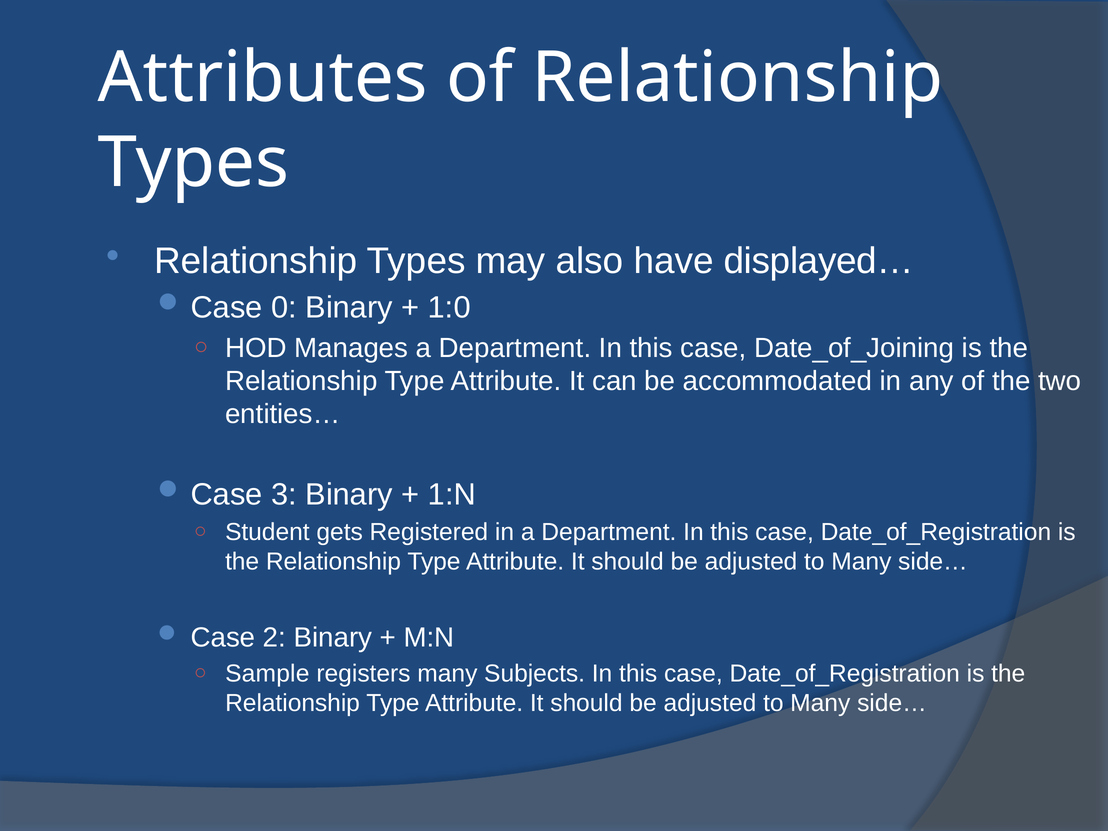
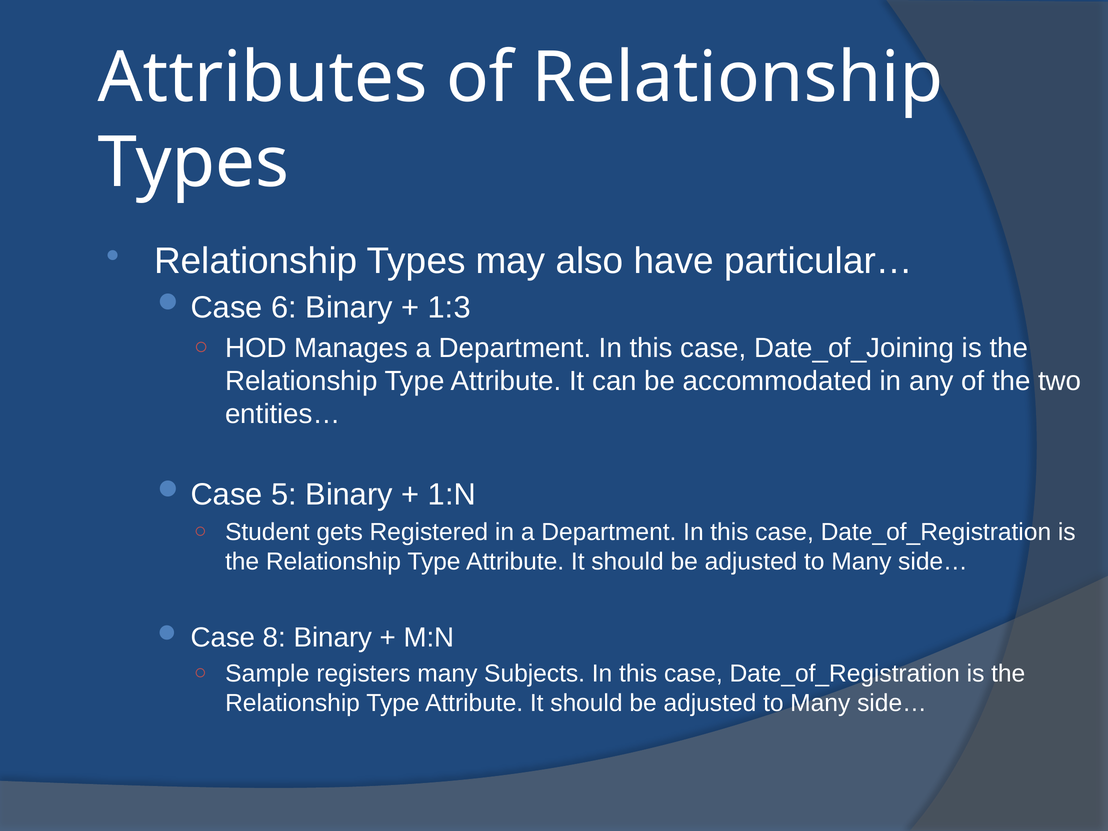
displayed…: displayed… -> particular…
0: 0 -> 6
1:0: 1:0 -> 1:3
3: 3 -> 5
2: 2 -> 8
